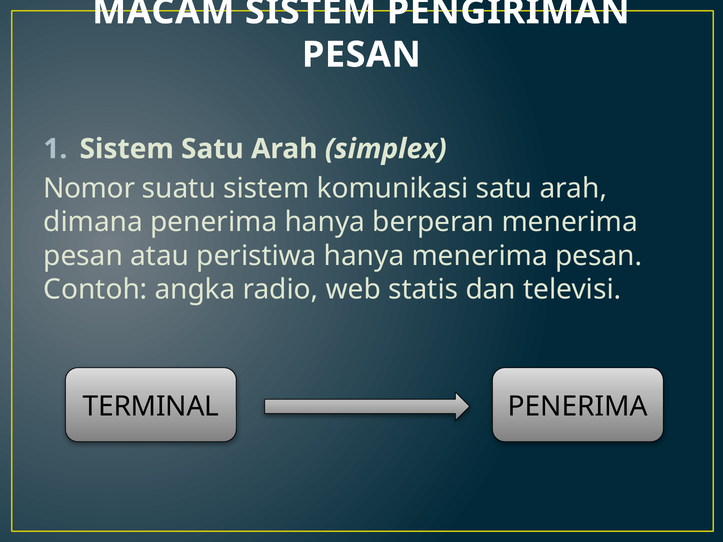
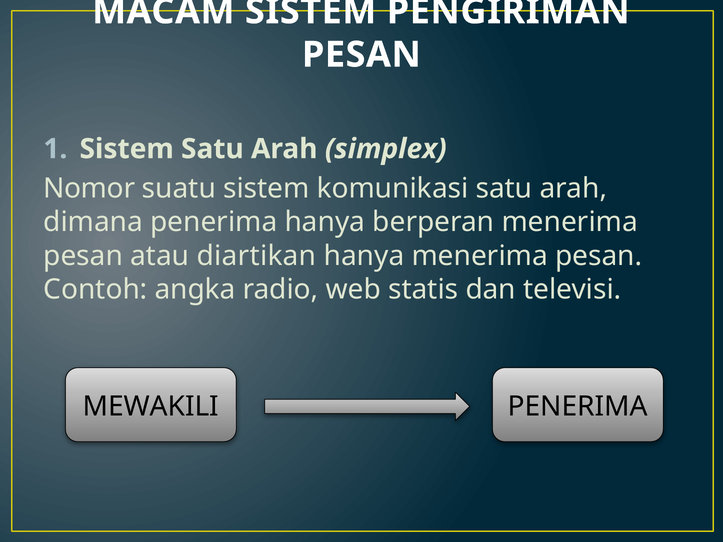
peristiwa: peristiwa -> diartikan
TERMINAL: TERMINAL -> MEWAKILI
